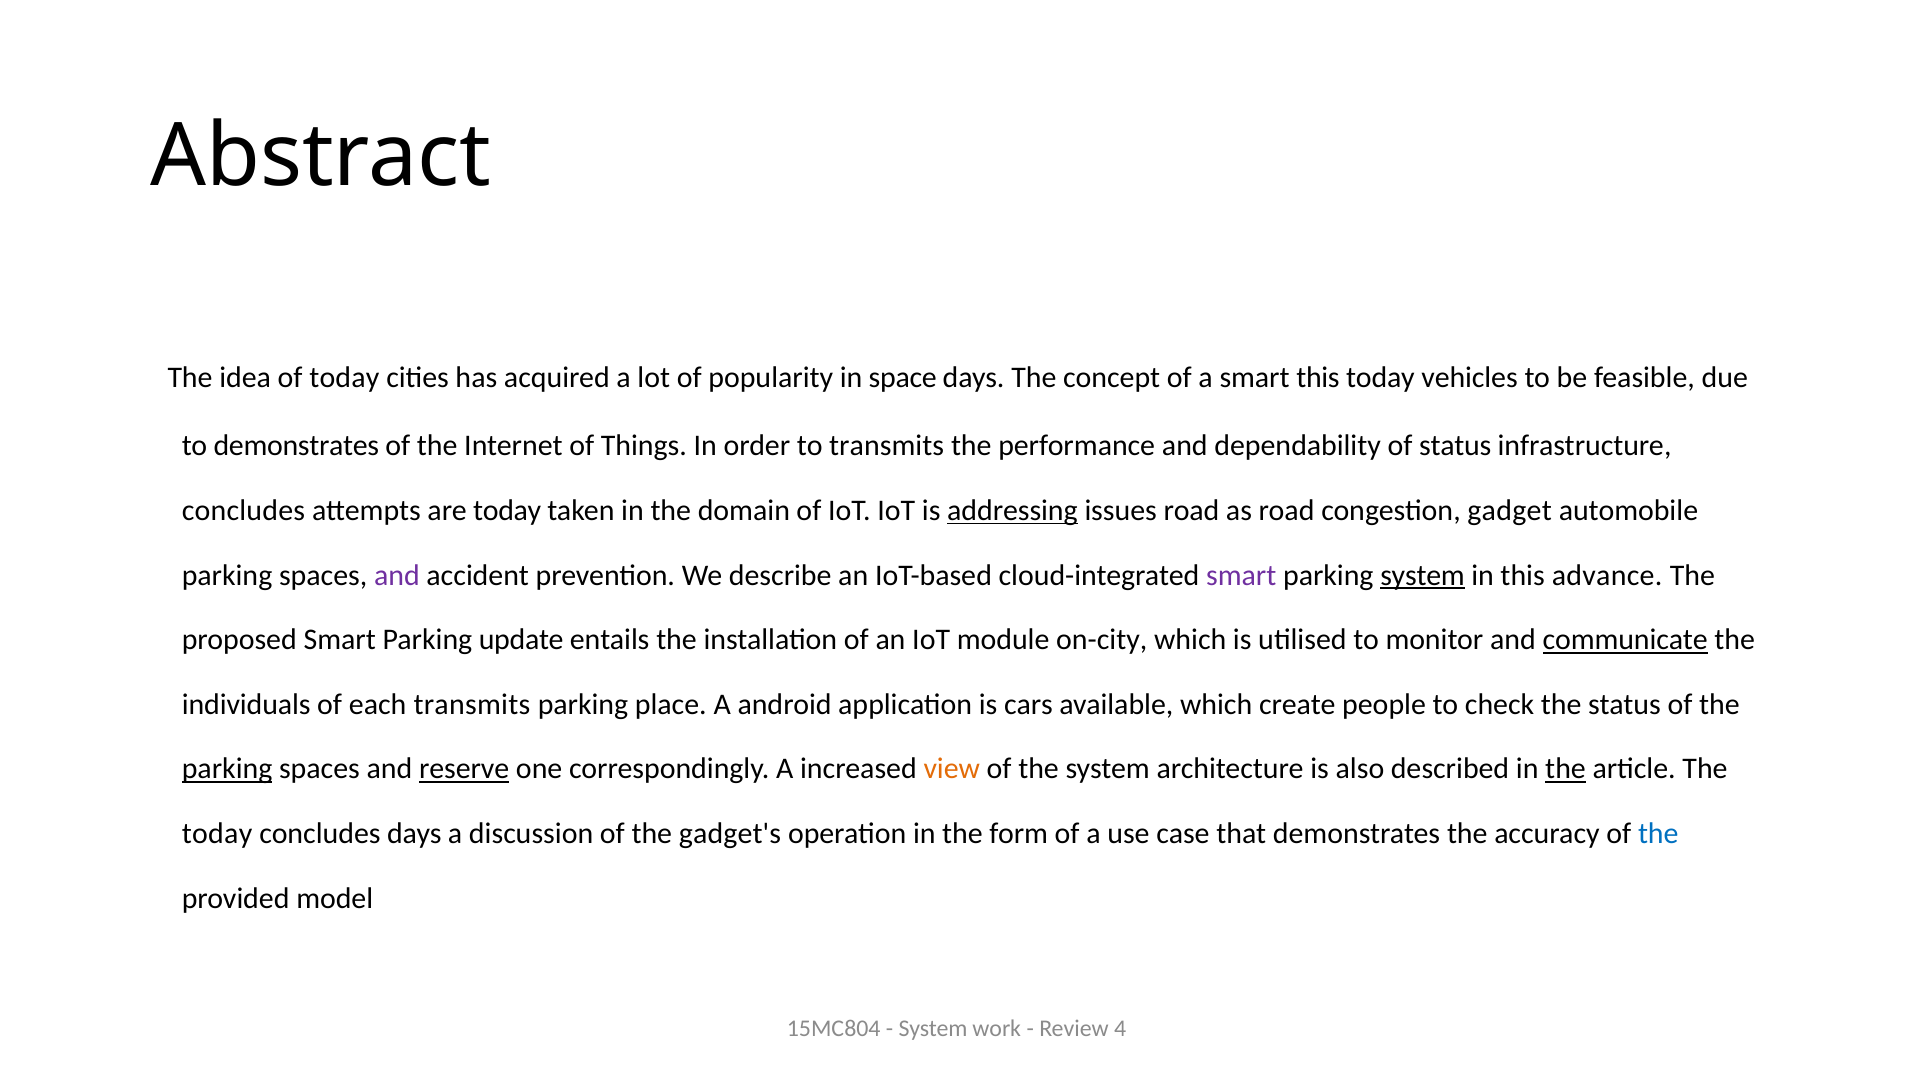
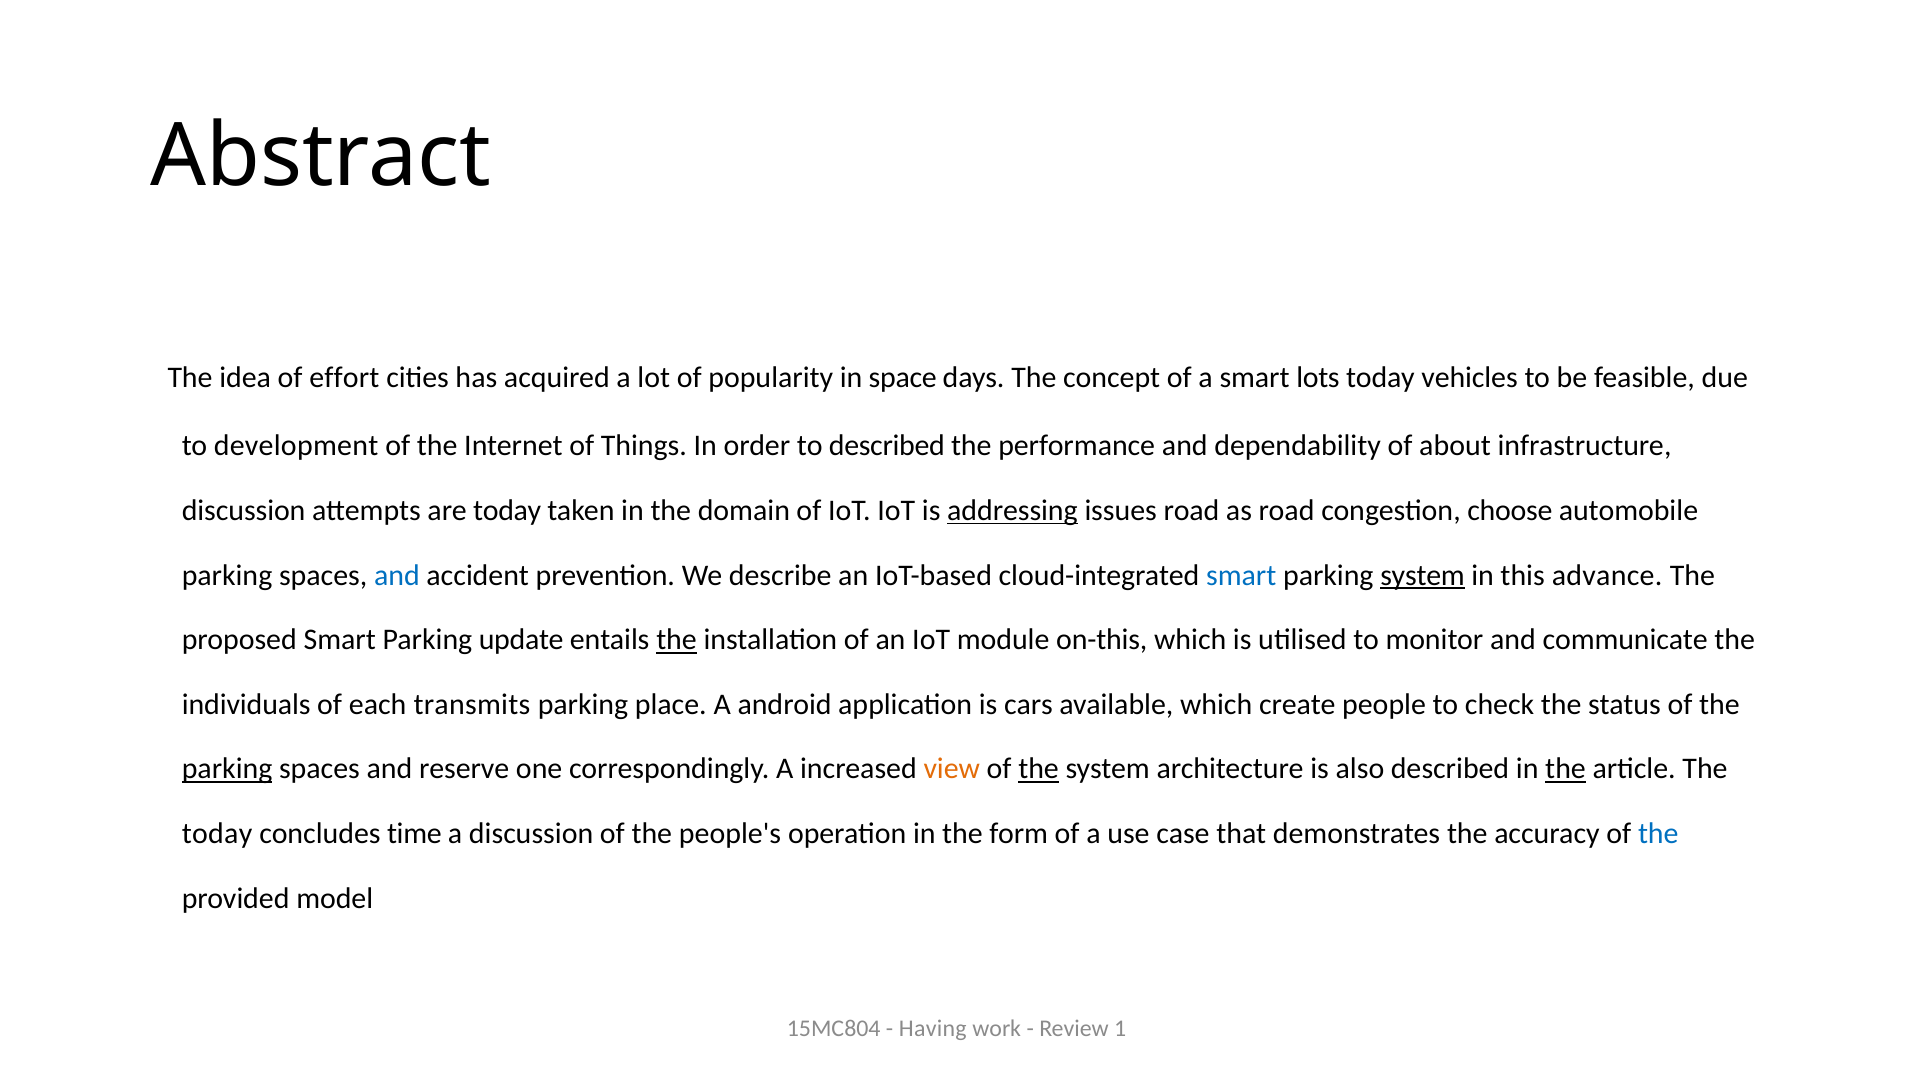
of today: today -> effort
smart this: this -> lots
to demonstrates: demonstrates -> development
to transmits: transmits -> described
of status: status -> about
concludes at (243, 510): concludes -> discussion
gadget: gadget -> choose
and at (397, 575) colour: purple -> blue
smart at (1241, 575) colour: purple -> blue
the at (677, 640) underline: none -> present
on-city: on-city -> on-this
communicate underline: present -> none
reserve underline: present -> none
the at (1039, 769) underline: none -> present
concludes days: days -> time
gadget's: gadget's -> people's
System at (933, 1028): System -> Having
4: 4 -> 1
